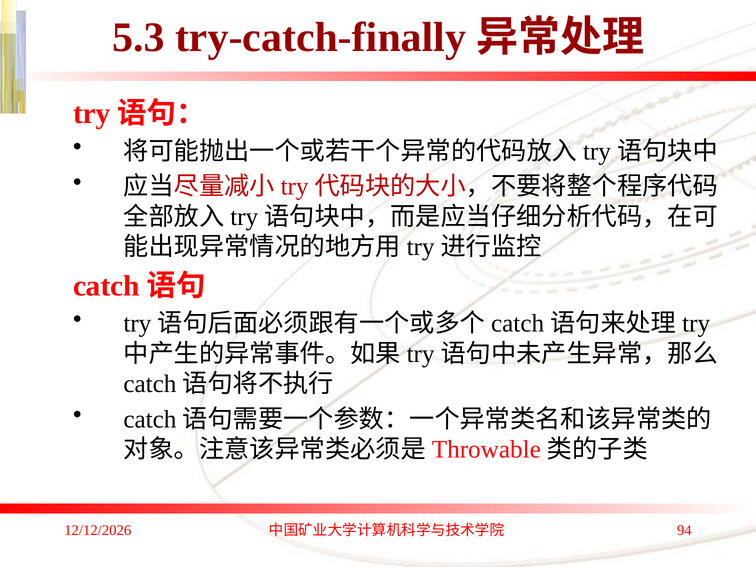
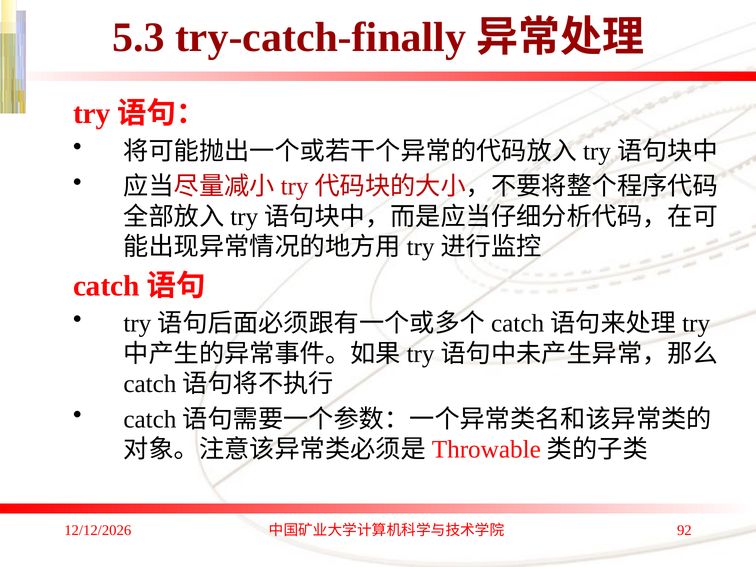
94: 94 -> 92
